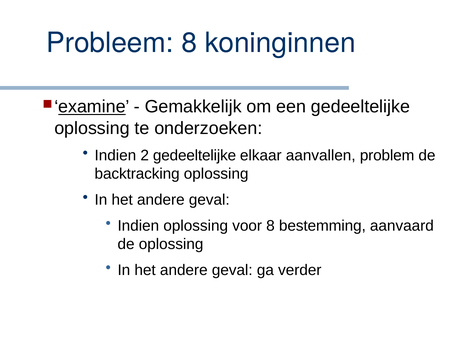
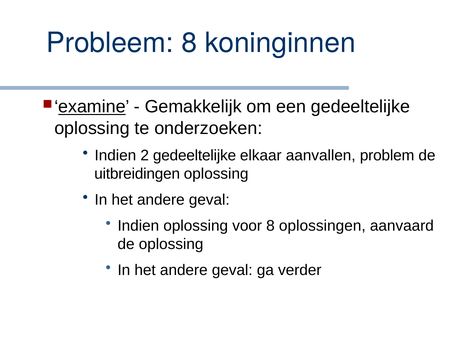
backtracking: backtracking -> uitbreidingen
bestemming: bestemming -> oplossingen
